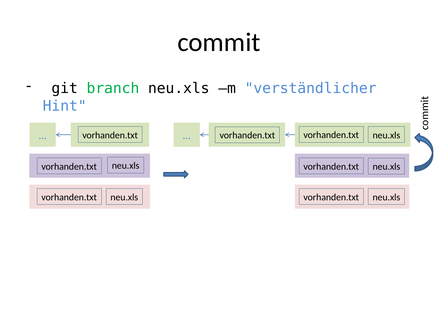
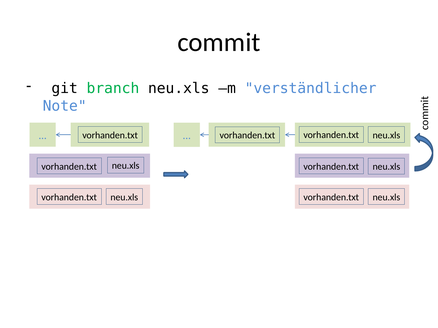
Hint: Hint -> Note
